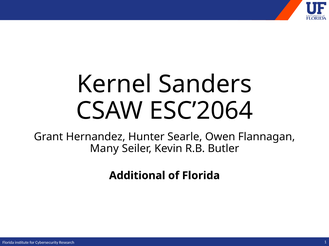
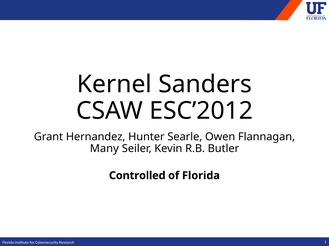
ESC’2064: ESC’2064 -> ESC’2012
Additional: Additional -> Controlled
